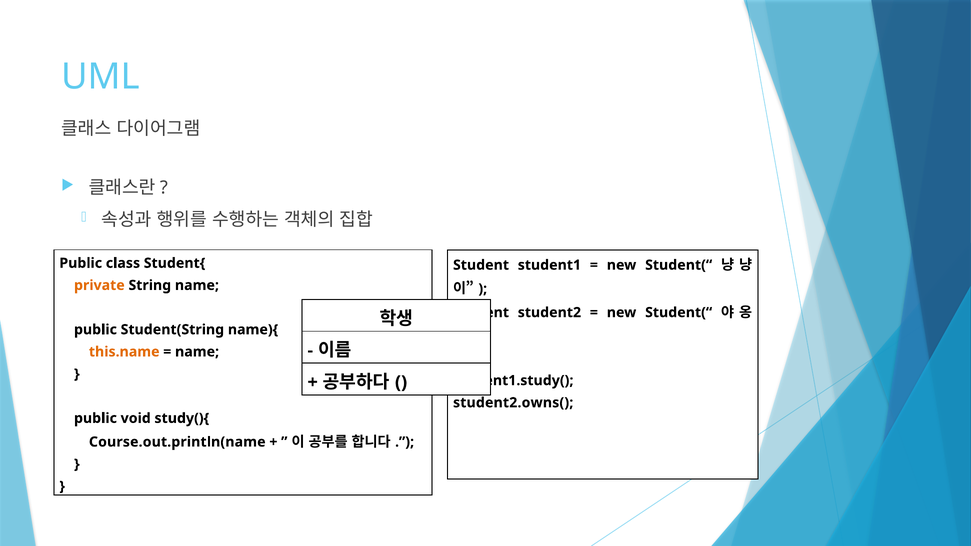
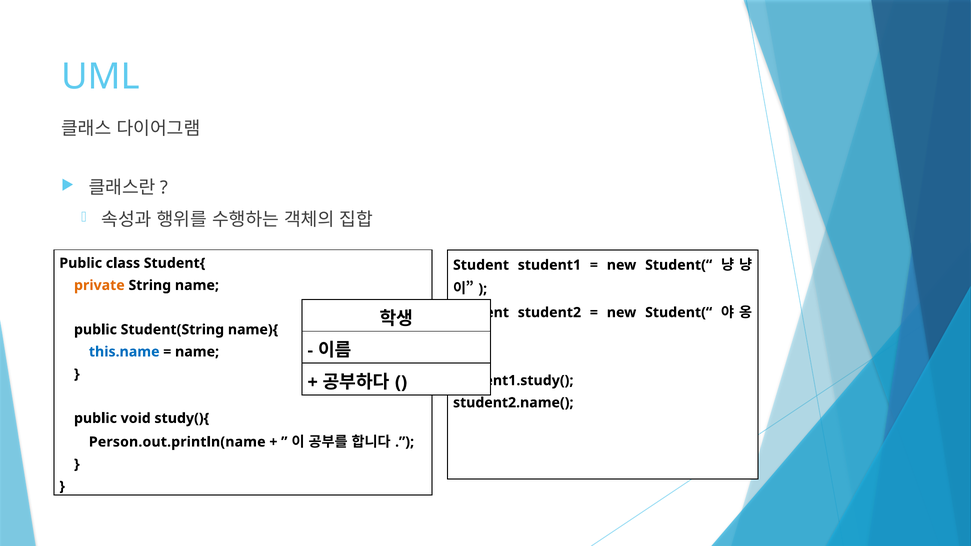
this.name colour: orange -> blue
student2.owns(: student2.owns( -> student2.name(
Course.out.println(name: Course.out.println(name -> Person.out.println(name
